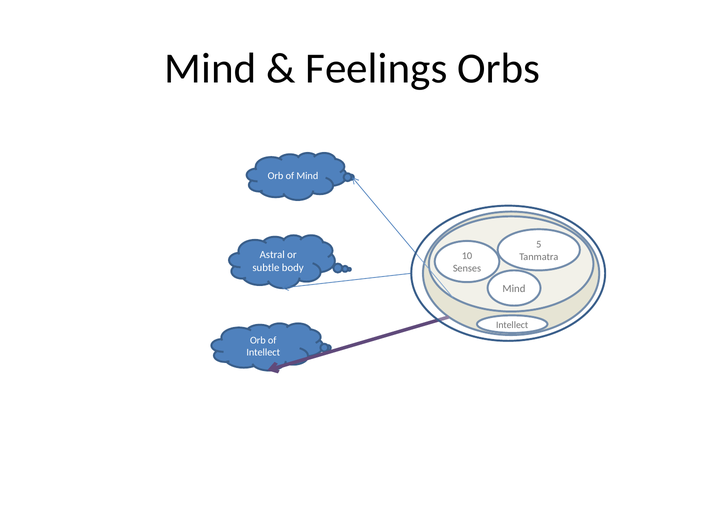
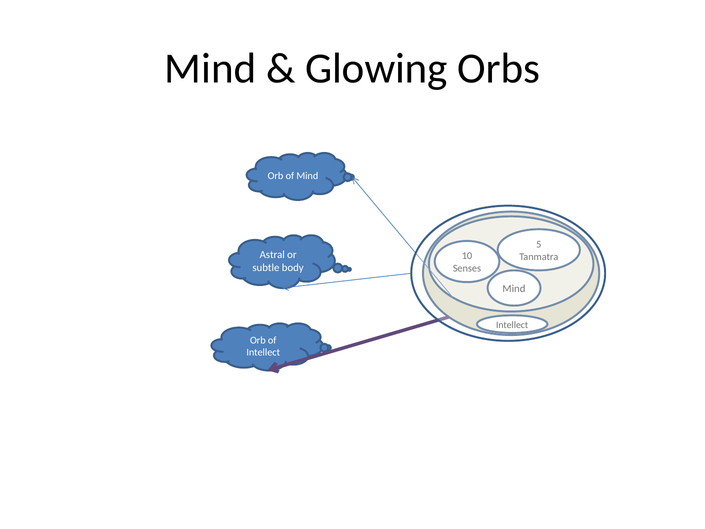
Feelings: Feelings -> Glowing
